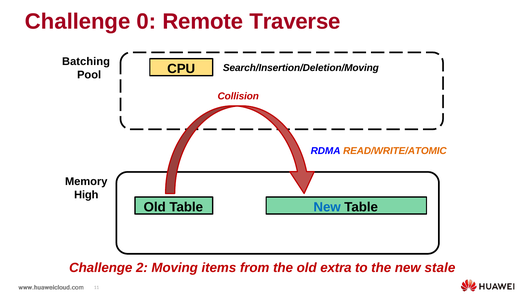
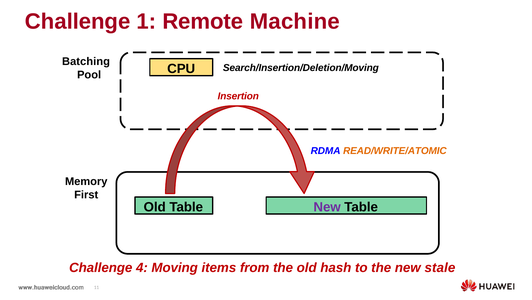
0: 0 -> 1
Traverse: Traverse -> Machine
Collision: Collision -> Insertion
High: High -> First
New at (327, 207) colour: blue -> purple
2: 2 -> 4
extra: extra -> hash
